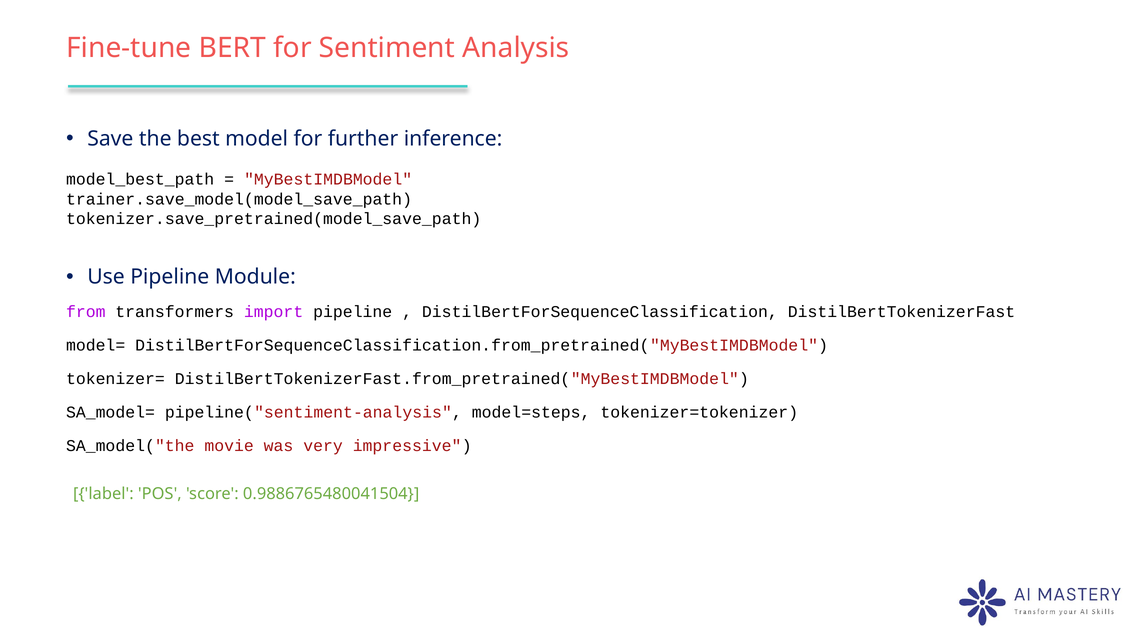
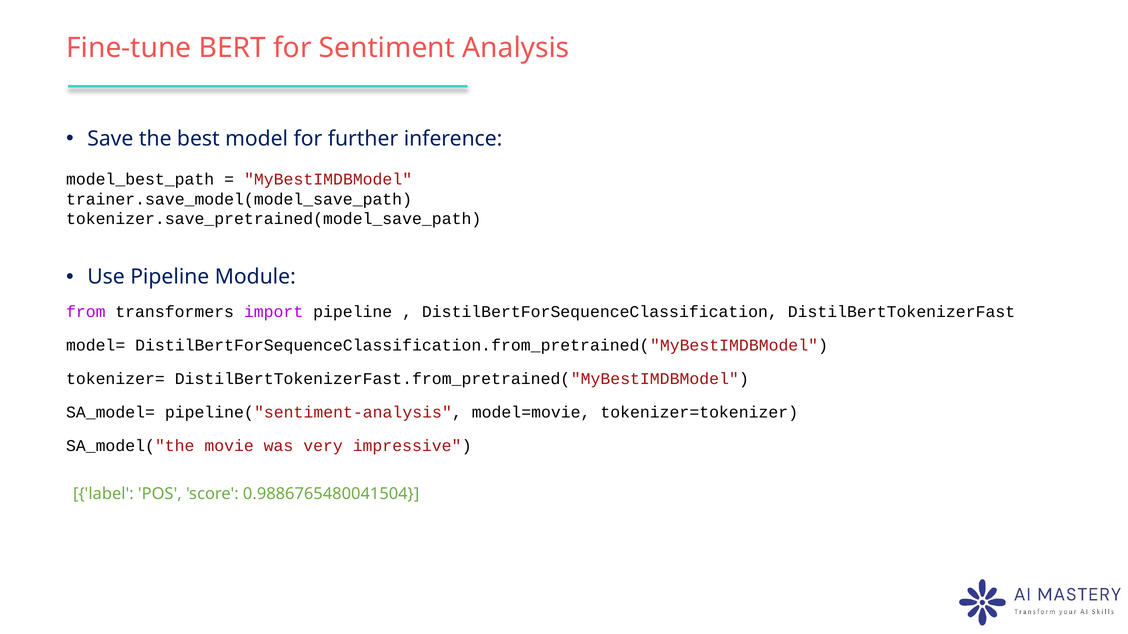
model=steps: model=steps -> model=movie
